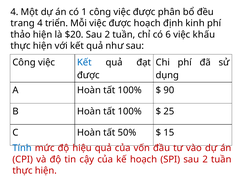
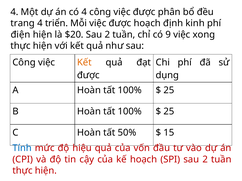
có 1: 1 -> 4
thảo: thảo -> điện
6: 6 -> 9
khấu: khấu -> xong
Kết at (84, 63) colour: blue -> orange
90 at (169, 91): 90 -> 25
